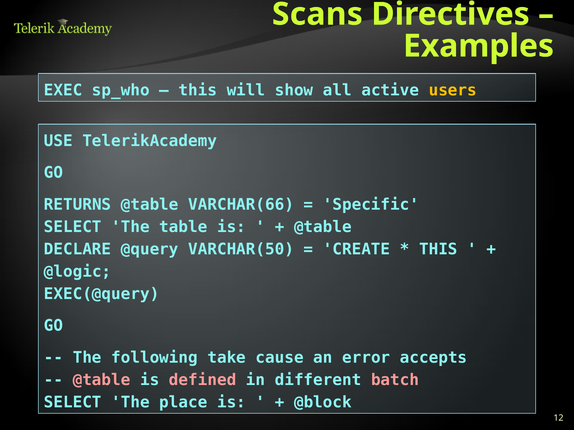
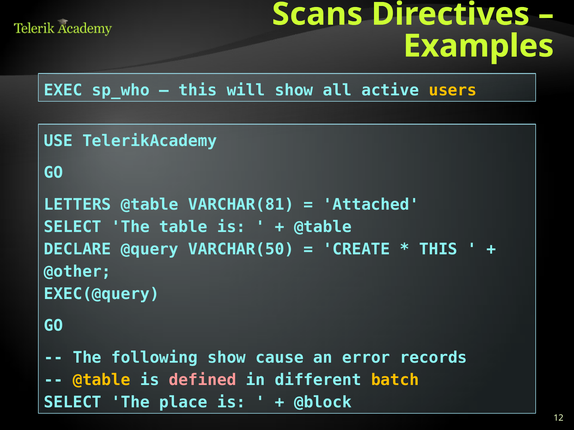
RETURNS: RETURNS -> LETTERS
VARCHAR(66: VARCHAR(66 -> VARCHAR(81
Specific: Specific -> Attached
@logic: @logic -> @other
following take: take -> show
accepts: accepts -> records
@table at (102, 380) colour: pink -> yellow
batch colour: pink -> yellow
